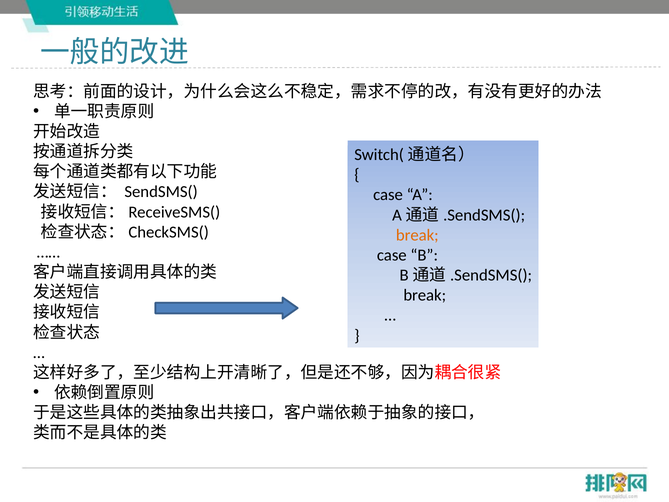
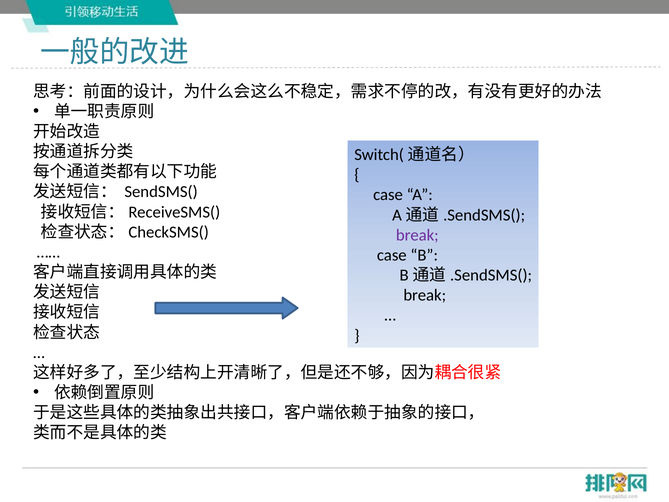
break at (417, 235) colour: orange -> purple
